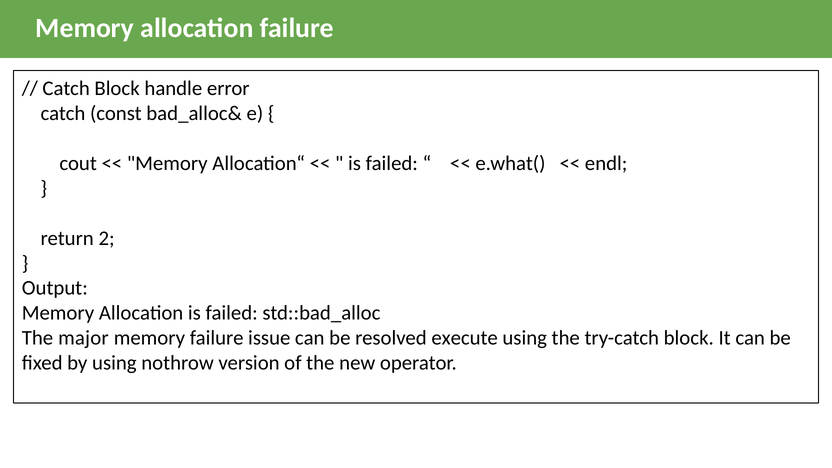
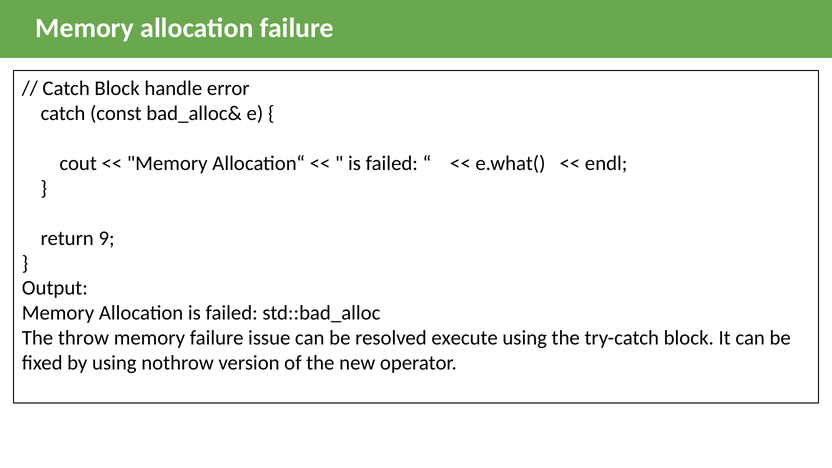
2: 2 -> 9
major: major -> throw
